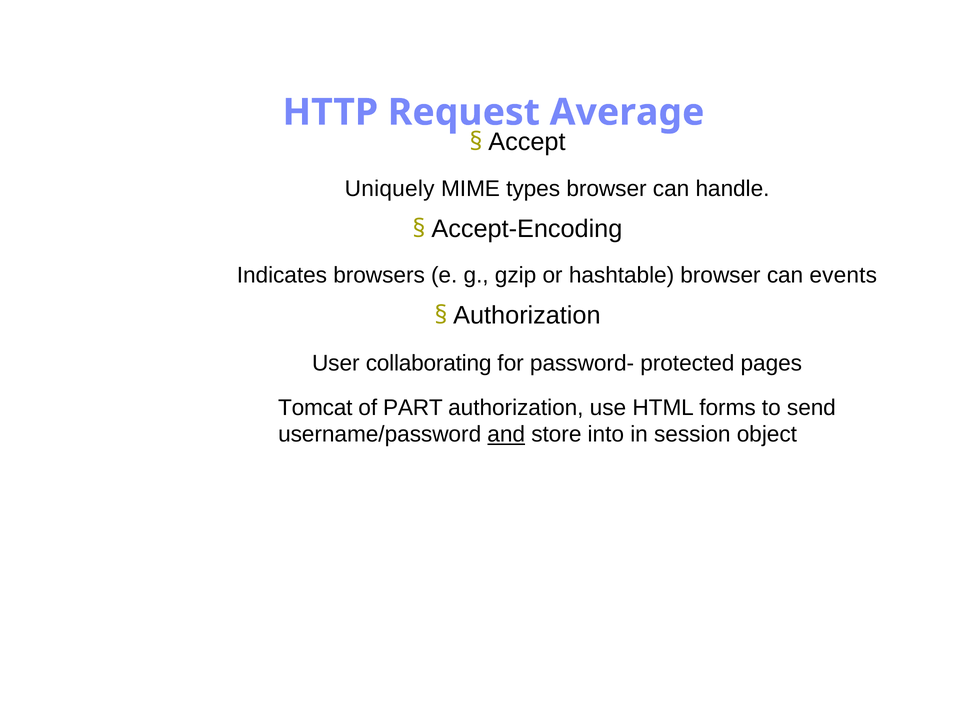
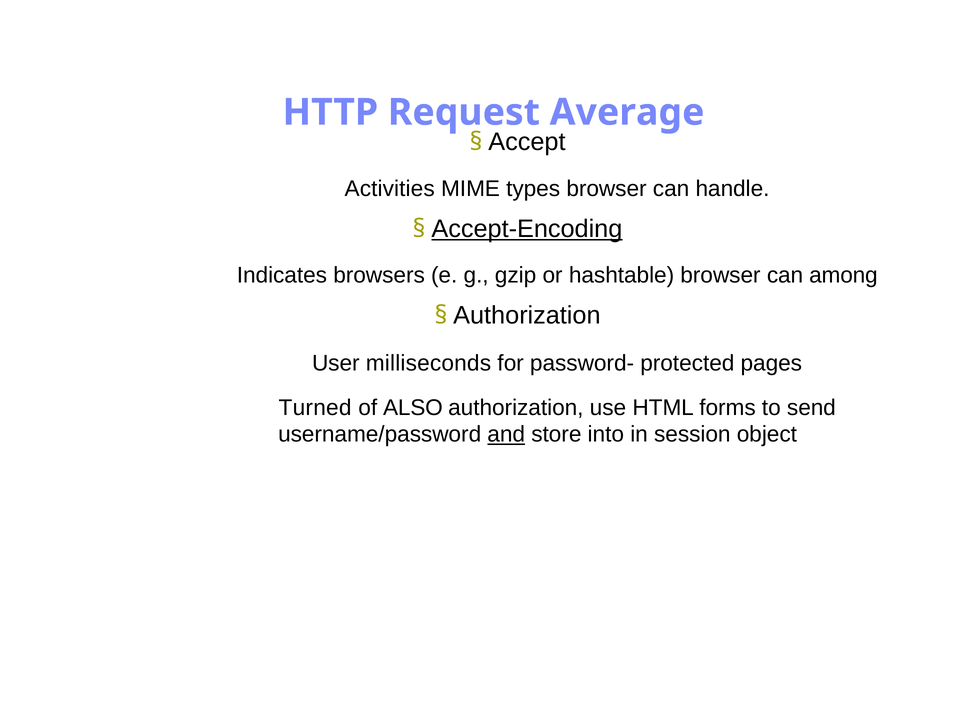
Uniquely: Uniquely -> Activities
Accept-Encoding underline: none -> present
events: events -> among
collaborating: collaborating -> milliseconds
Tomcat: Tomcat -> Turned
PART: PART -> ALSO
